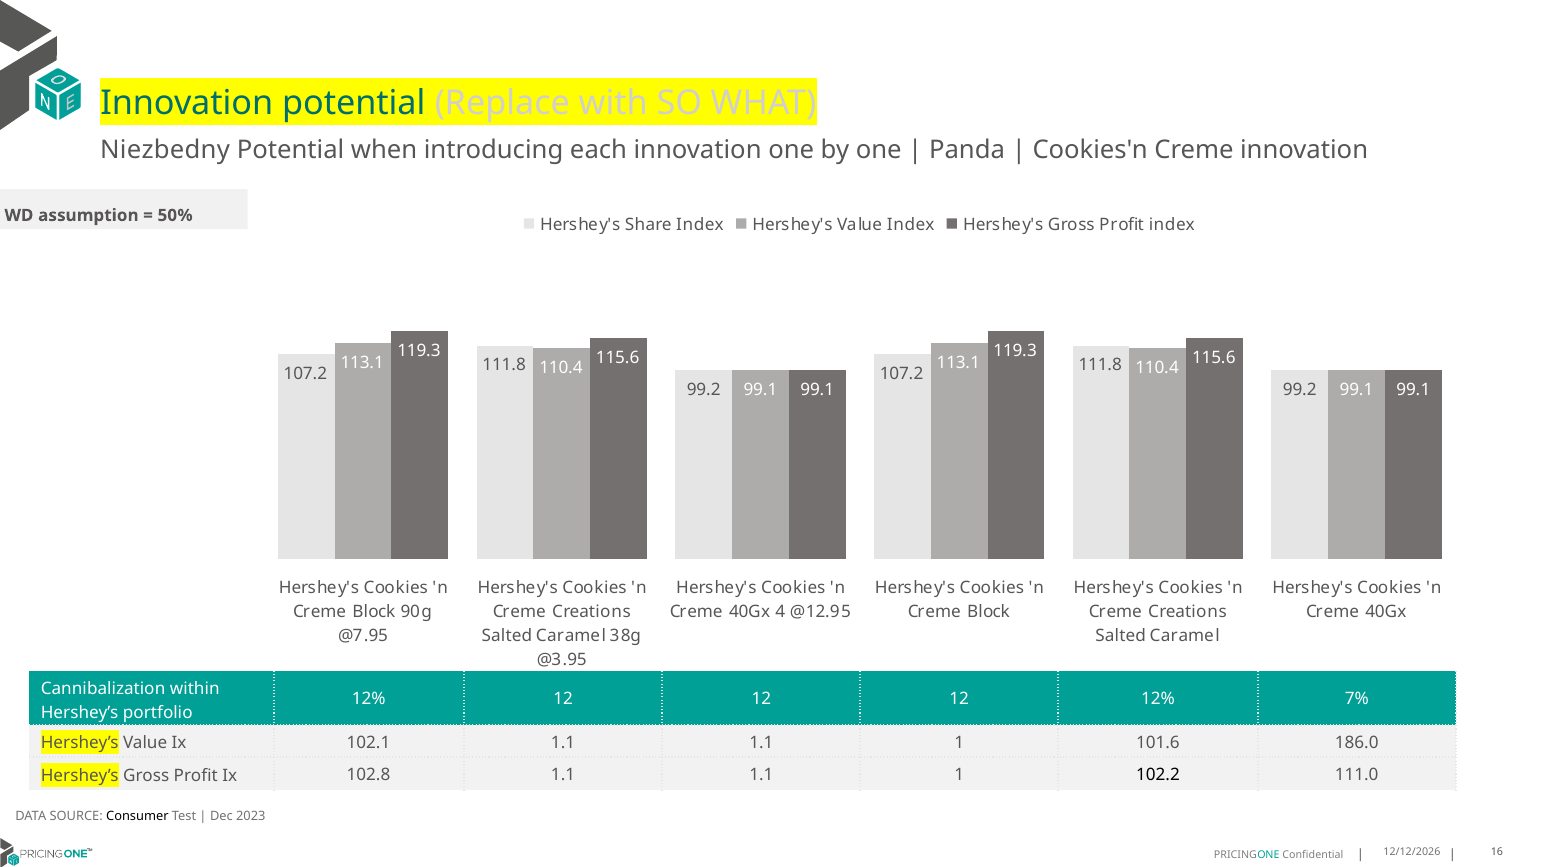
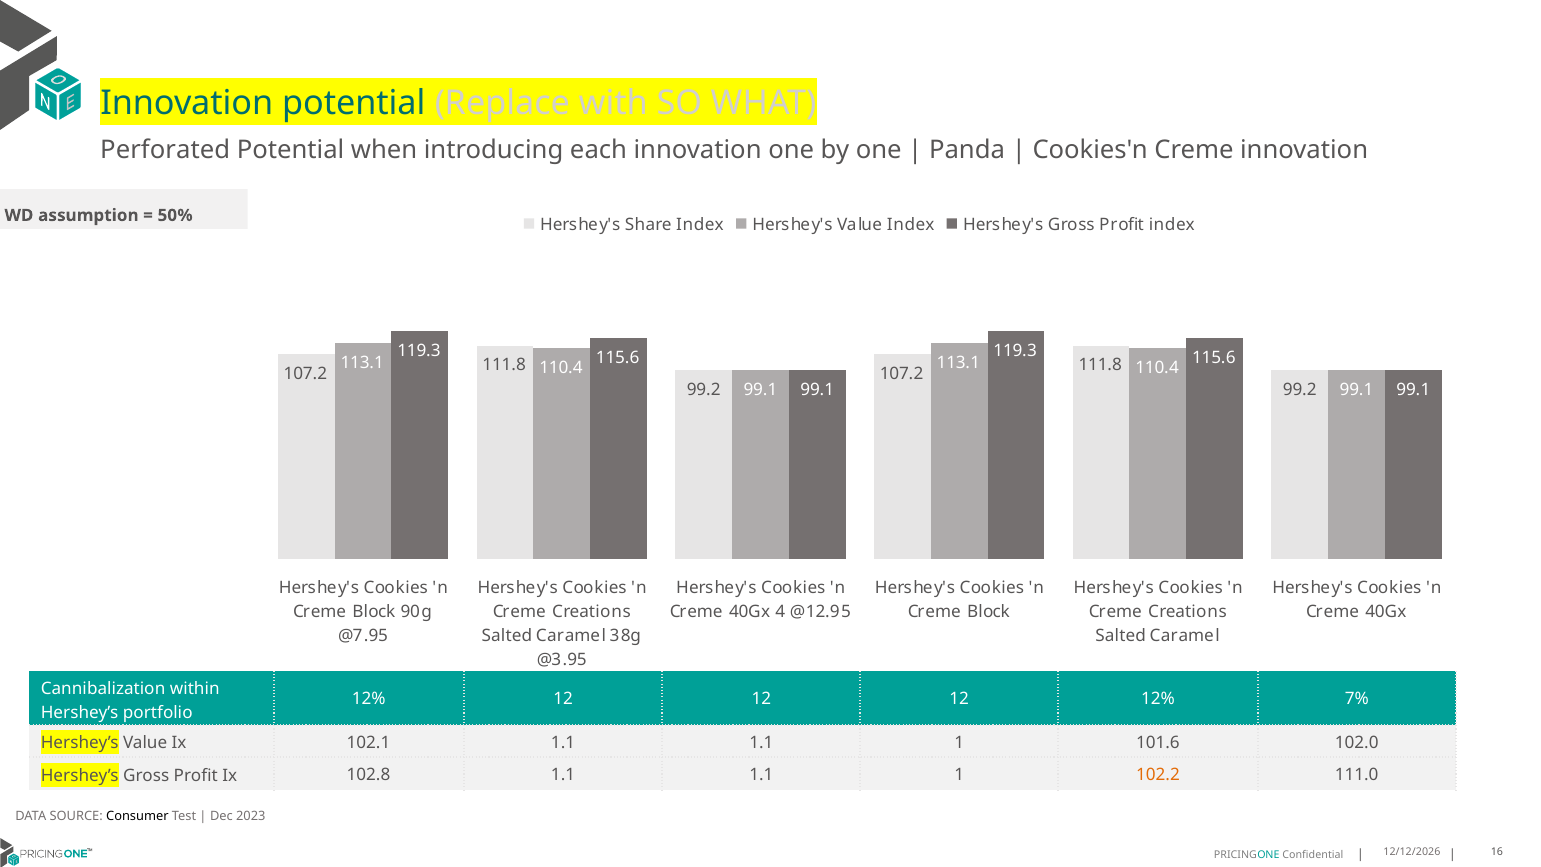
Niezbedny: Niezbedny -> Perforated
186.0: 186.0 -> 102.0
102.2 colour: black -> orange
